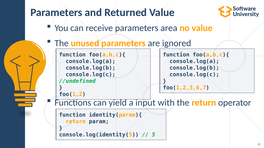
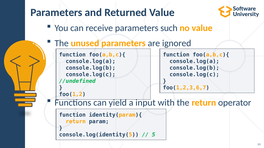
area: area -> such
